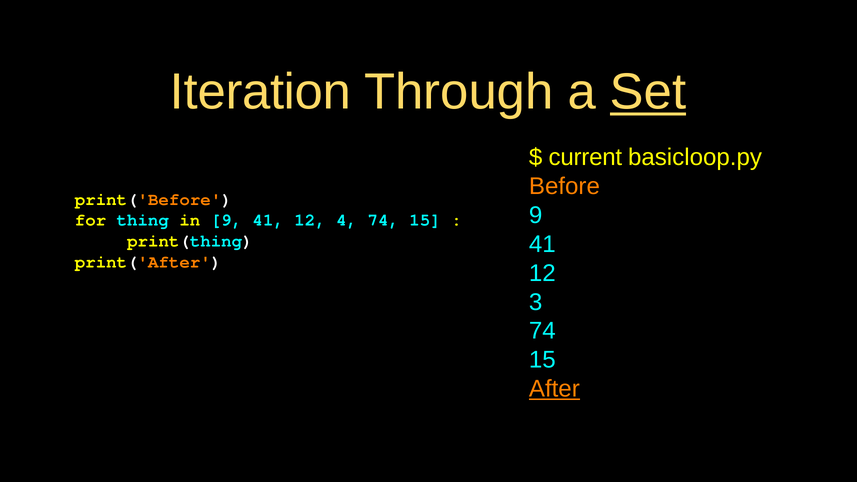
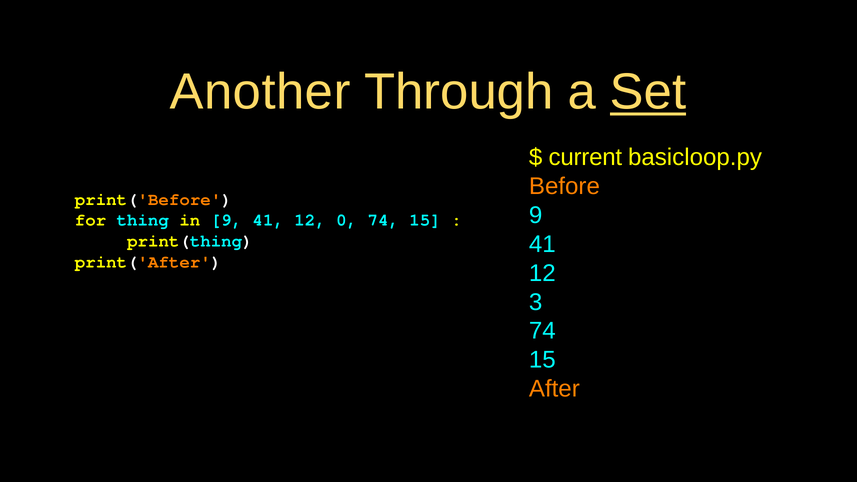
Iteration: Iteration -> Another
4: 4 -> 0
After underline: present -> none
